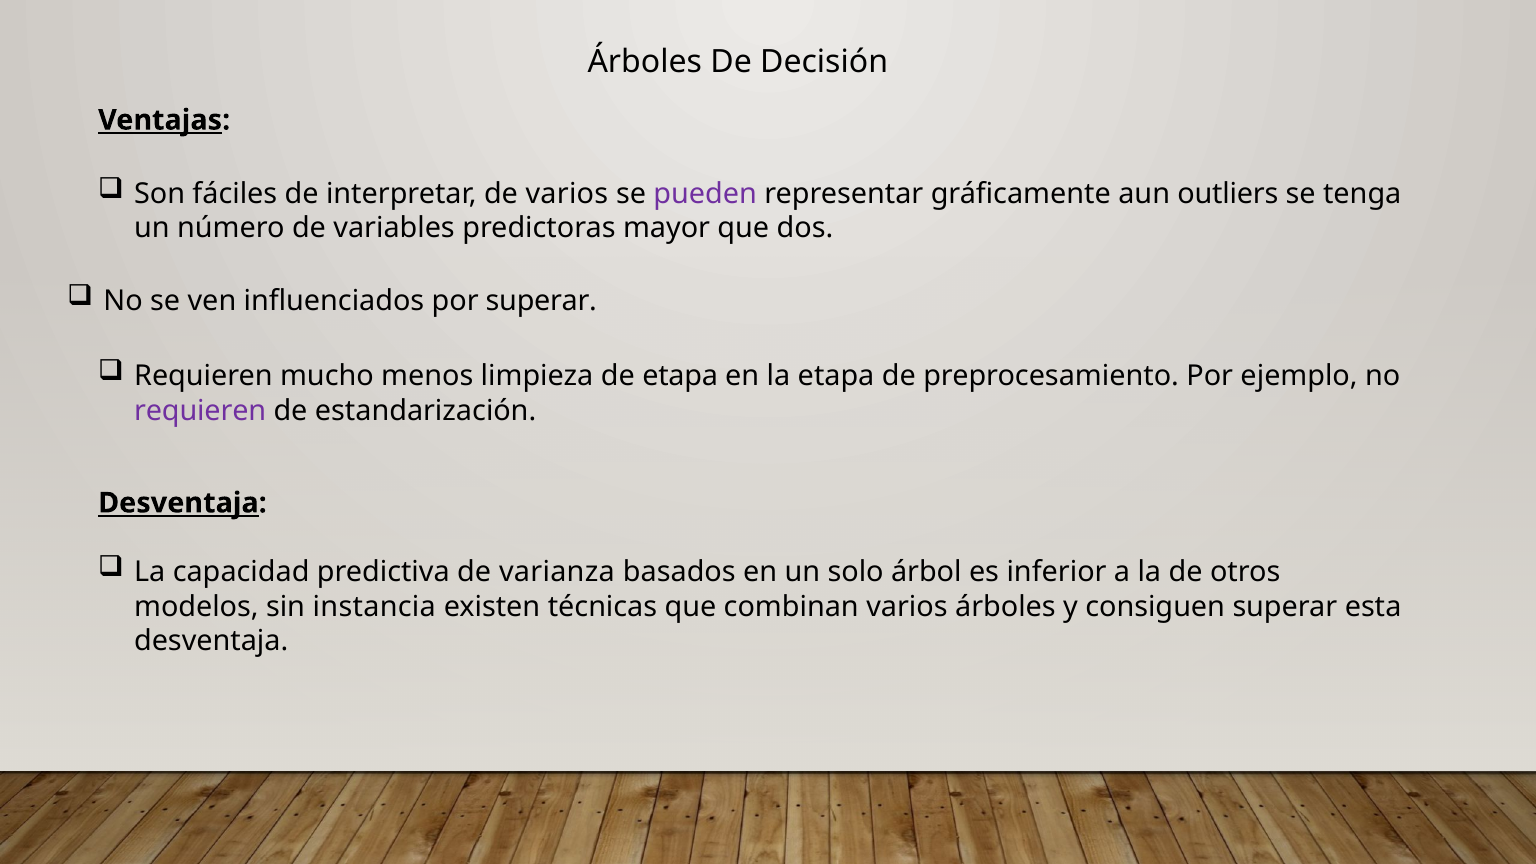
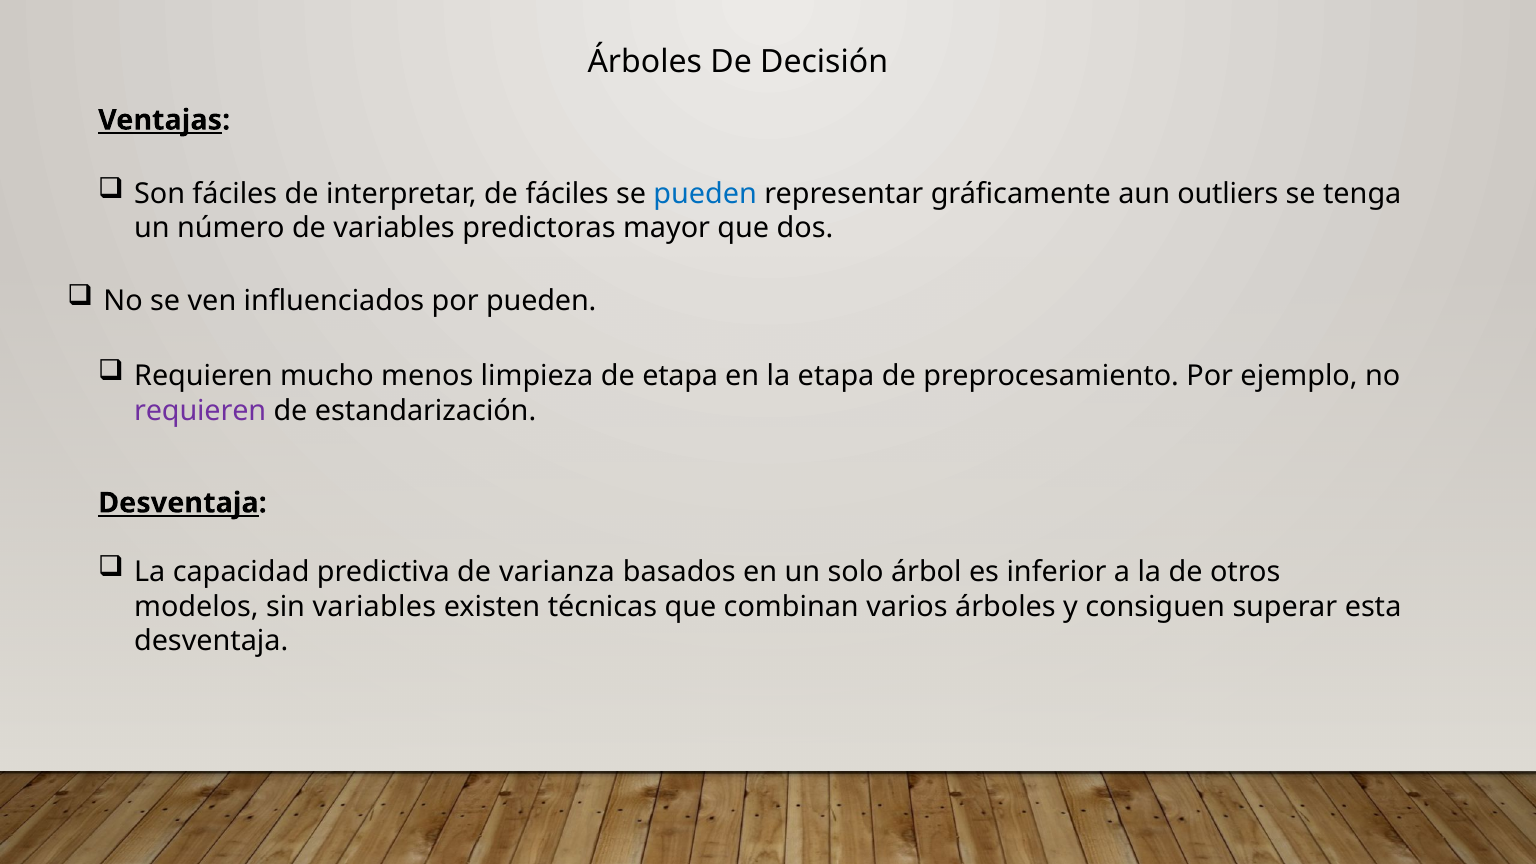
de varios: varios -> fáciles
pueden at (705, 194) colour: purple -> blue
por superar: superar -> pueden
sin instancia: instancia -> variables
